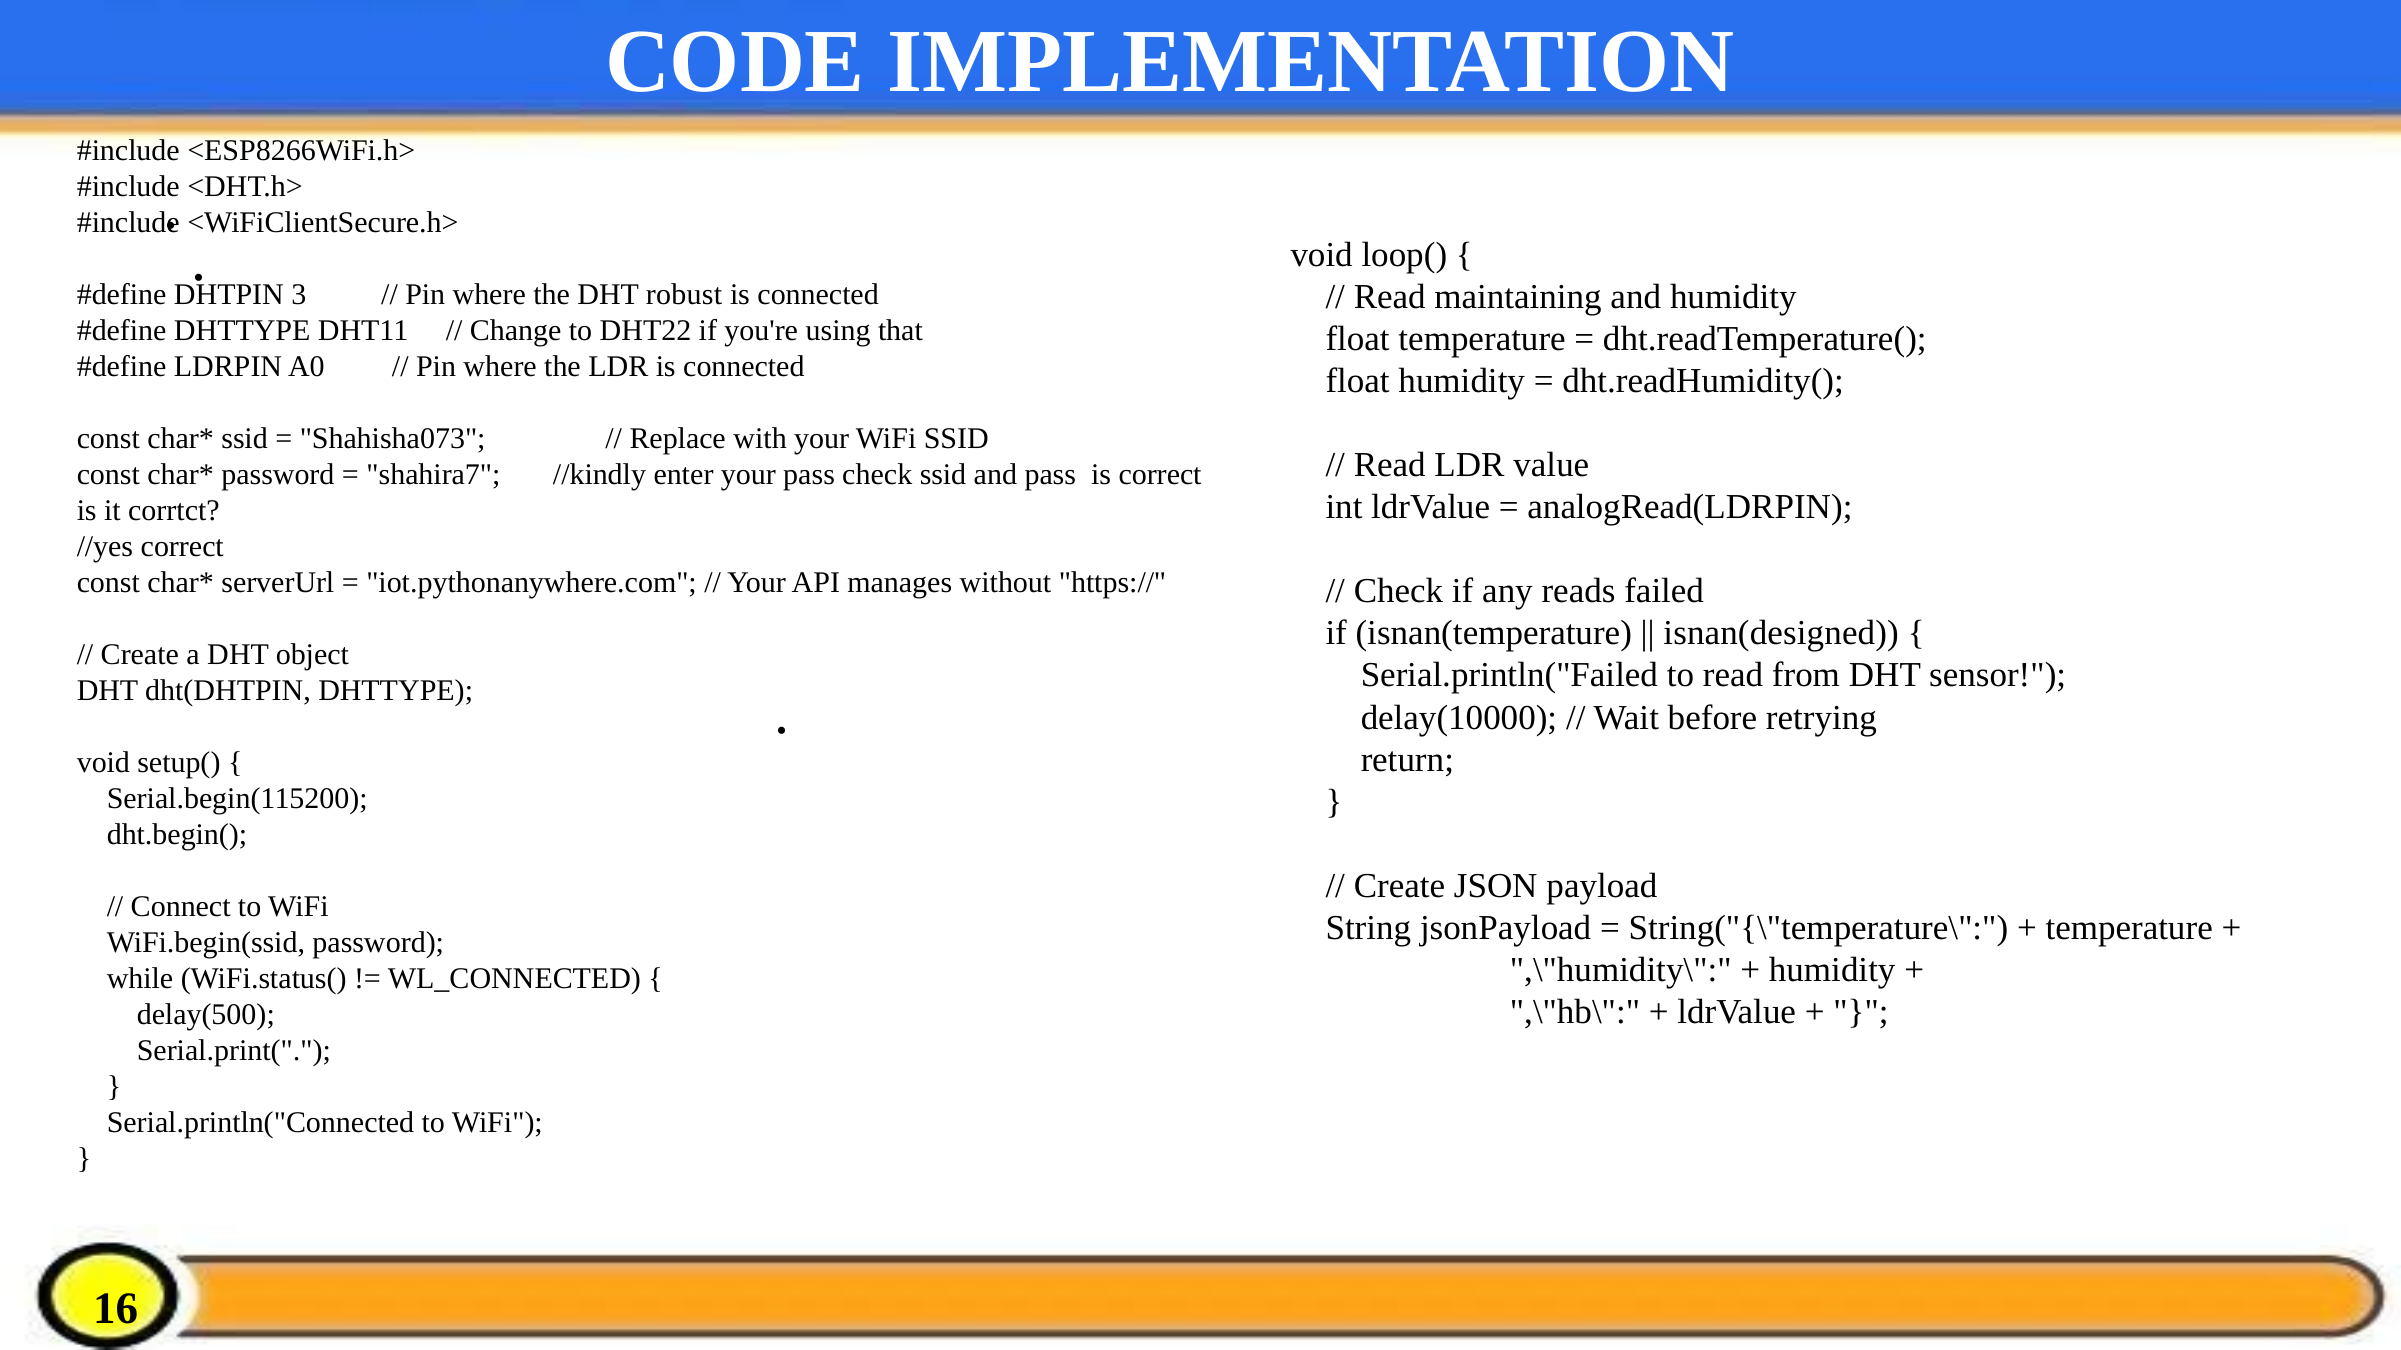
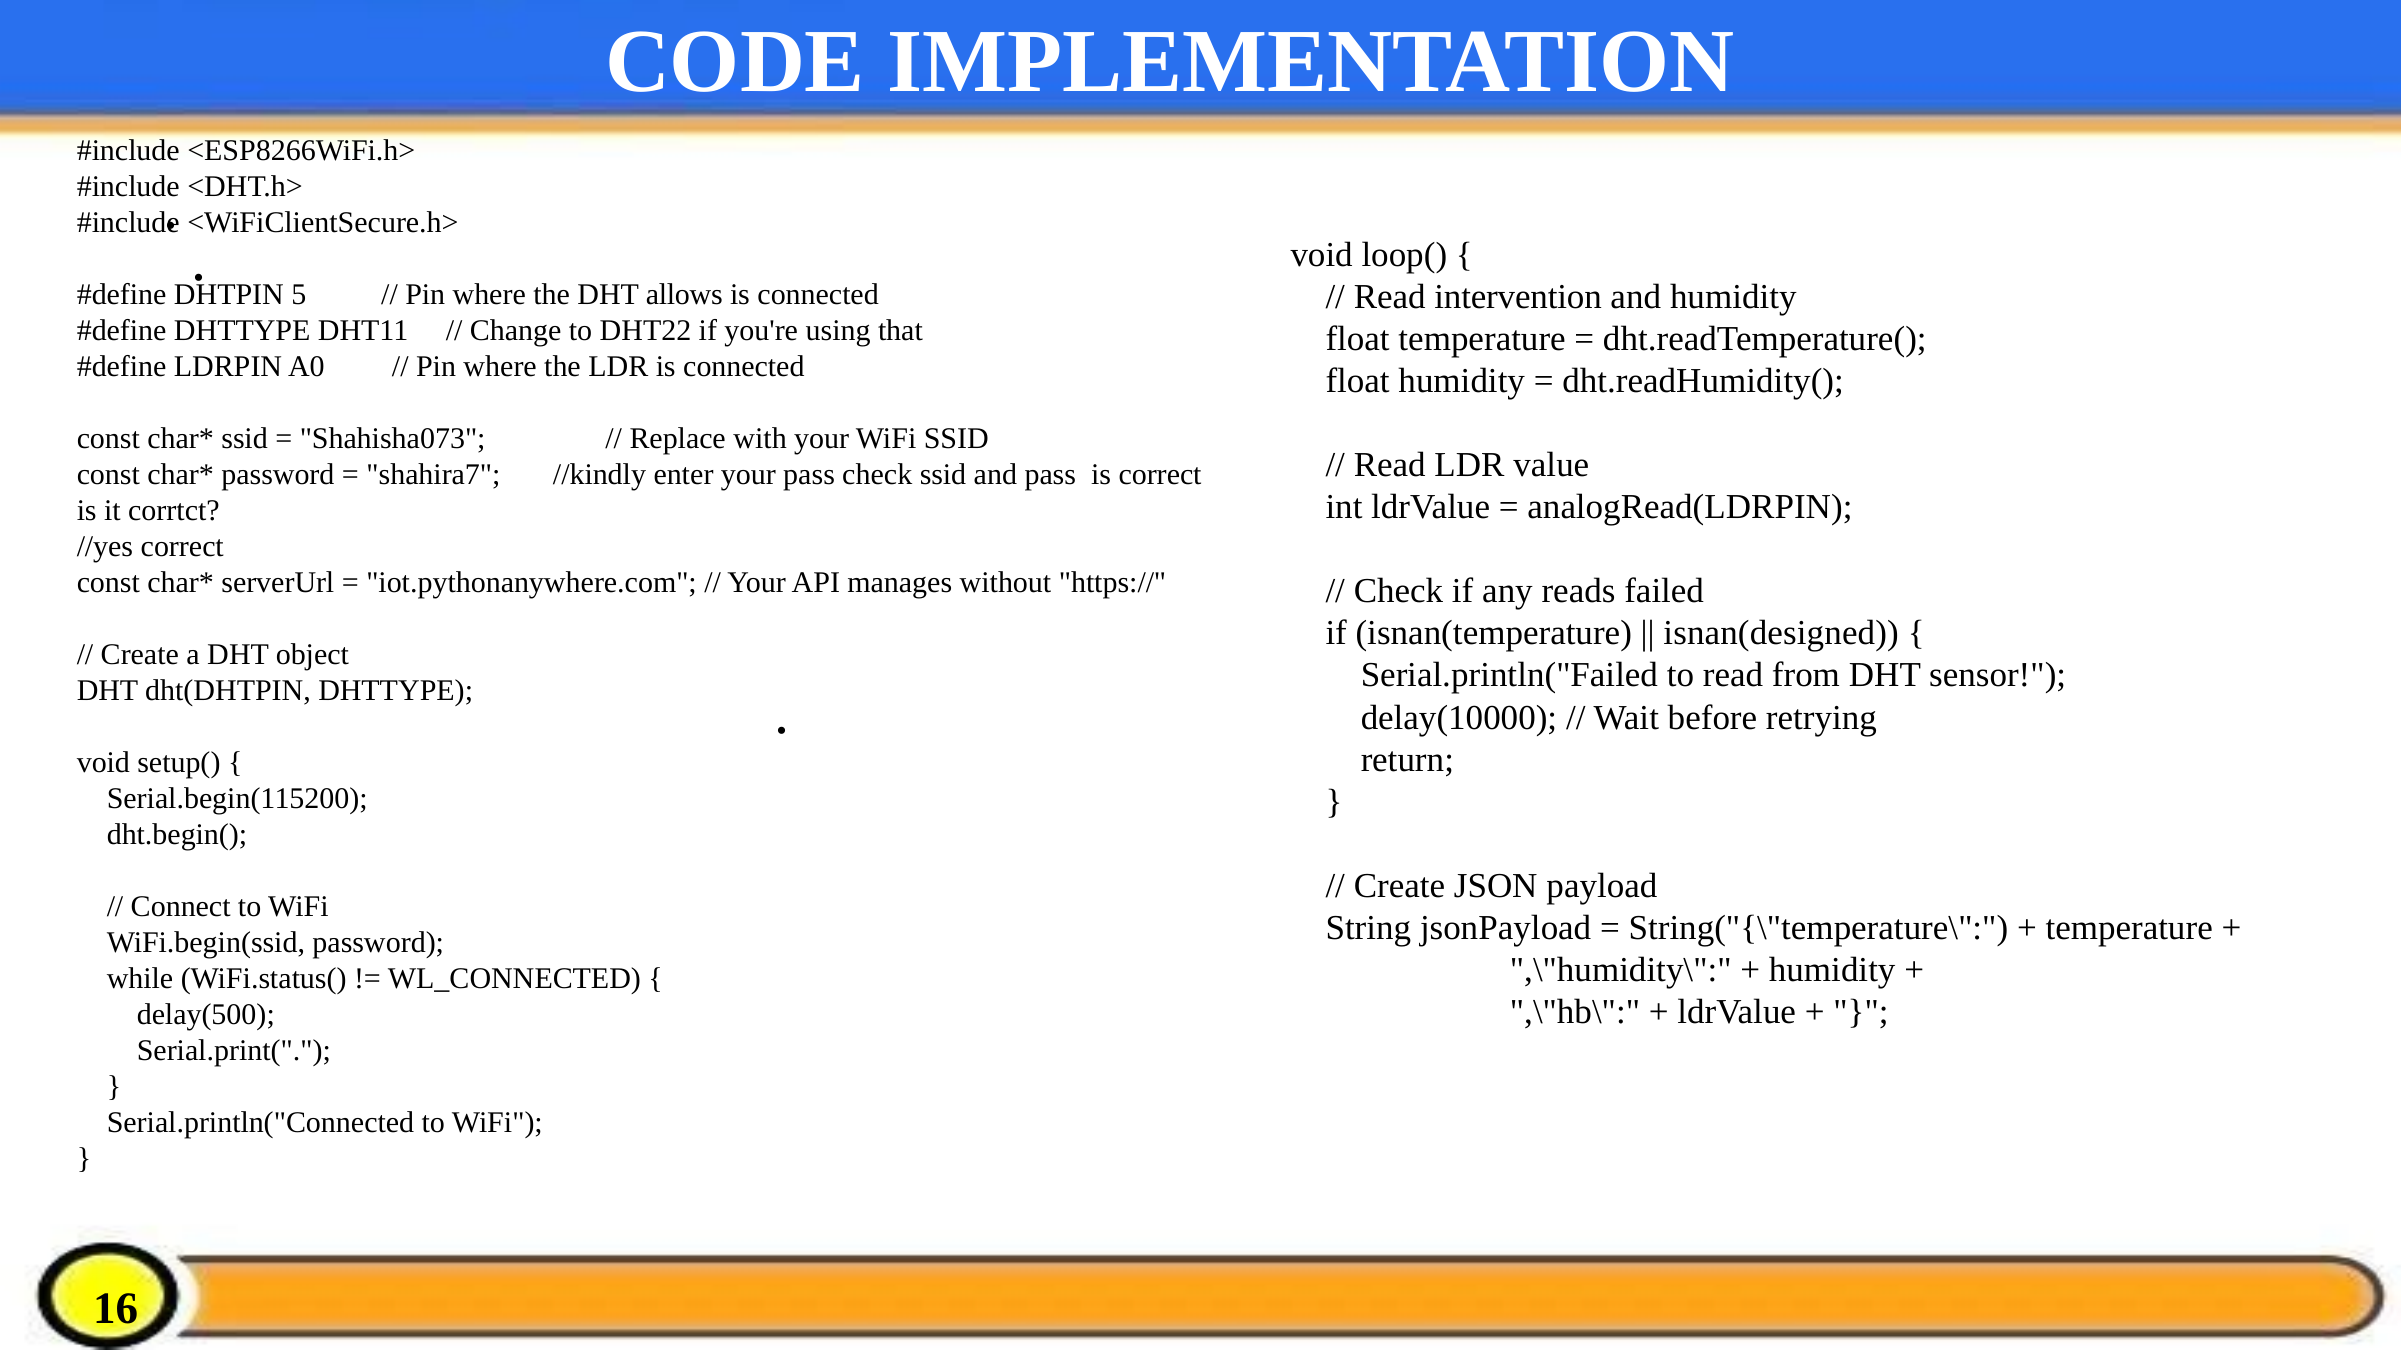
3: 3 -> 5
robust: robust -> allows
maintaining: maintaining -> intervention
